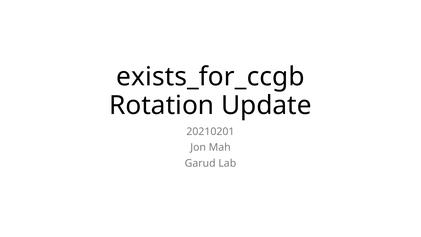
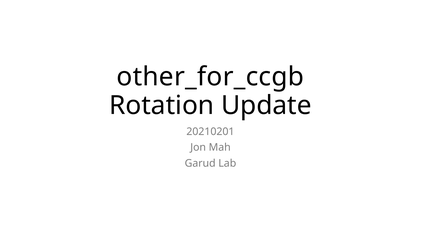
exists_for_ccgb: exists_for_ccgb -> other_for_ccgb
